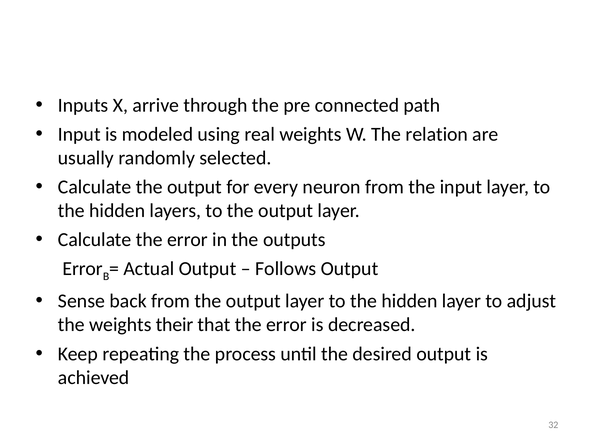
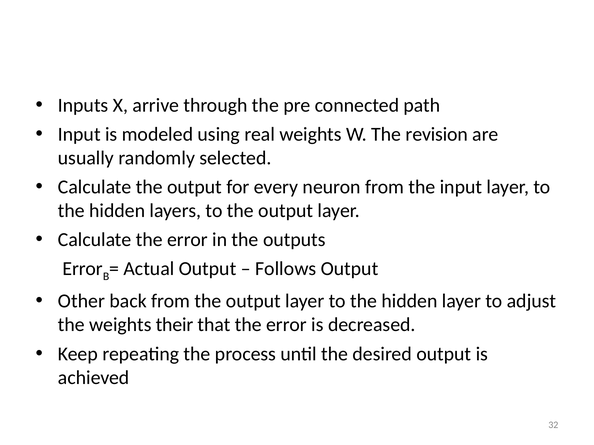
relation: relation -> revision
Sense: Sense -> Other
